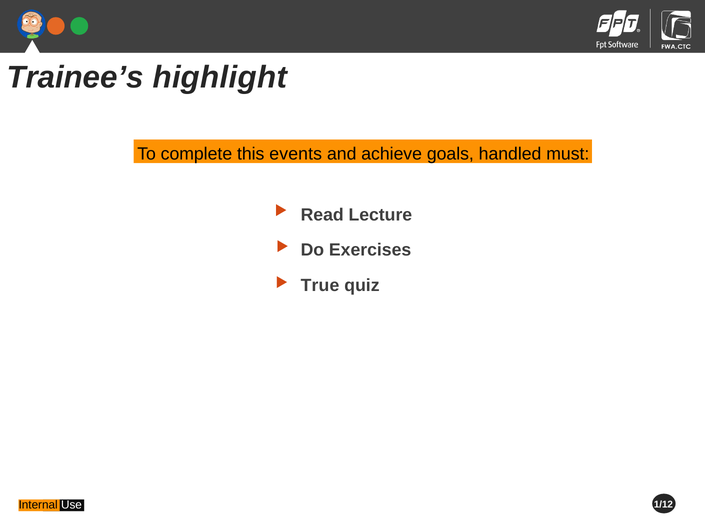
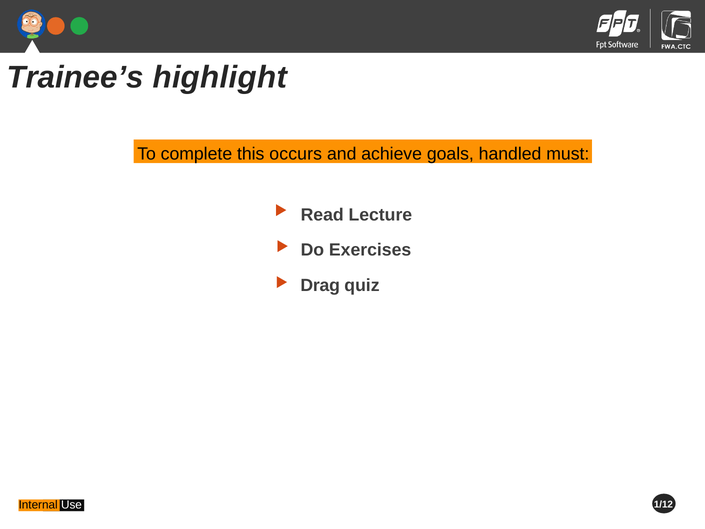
events: events -> occurs
True: True -> Drag
